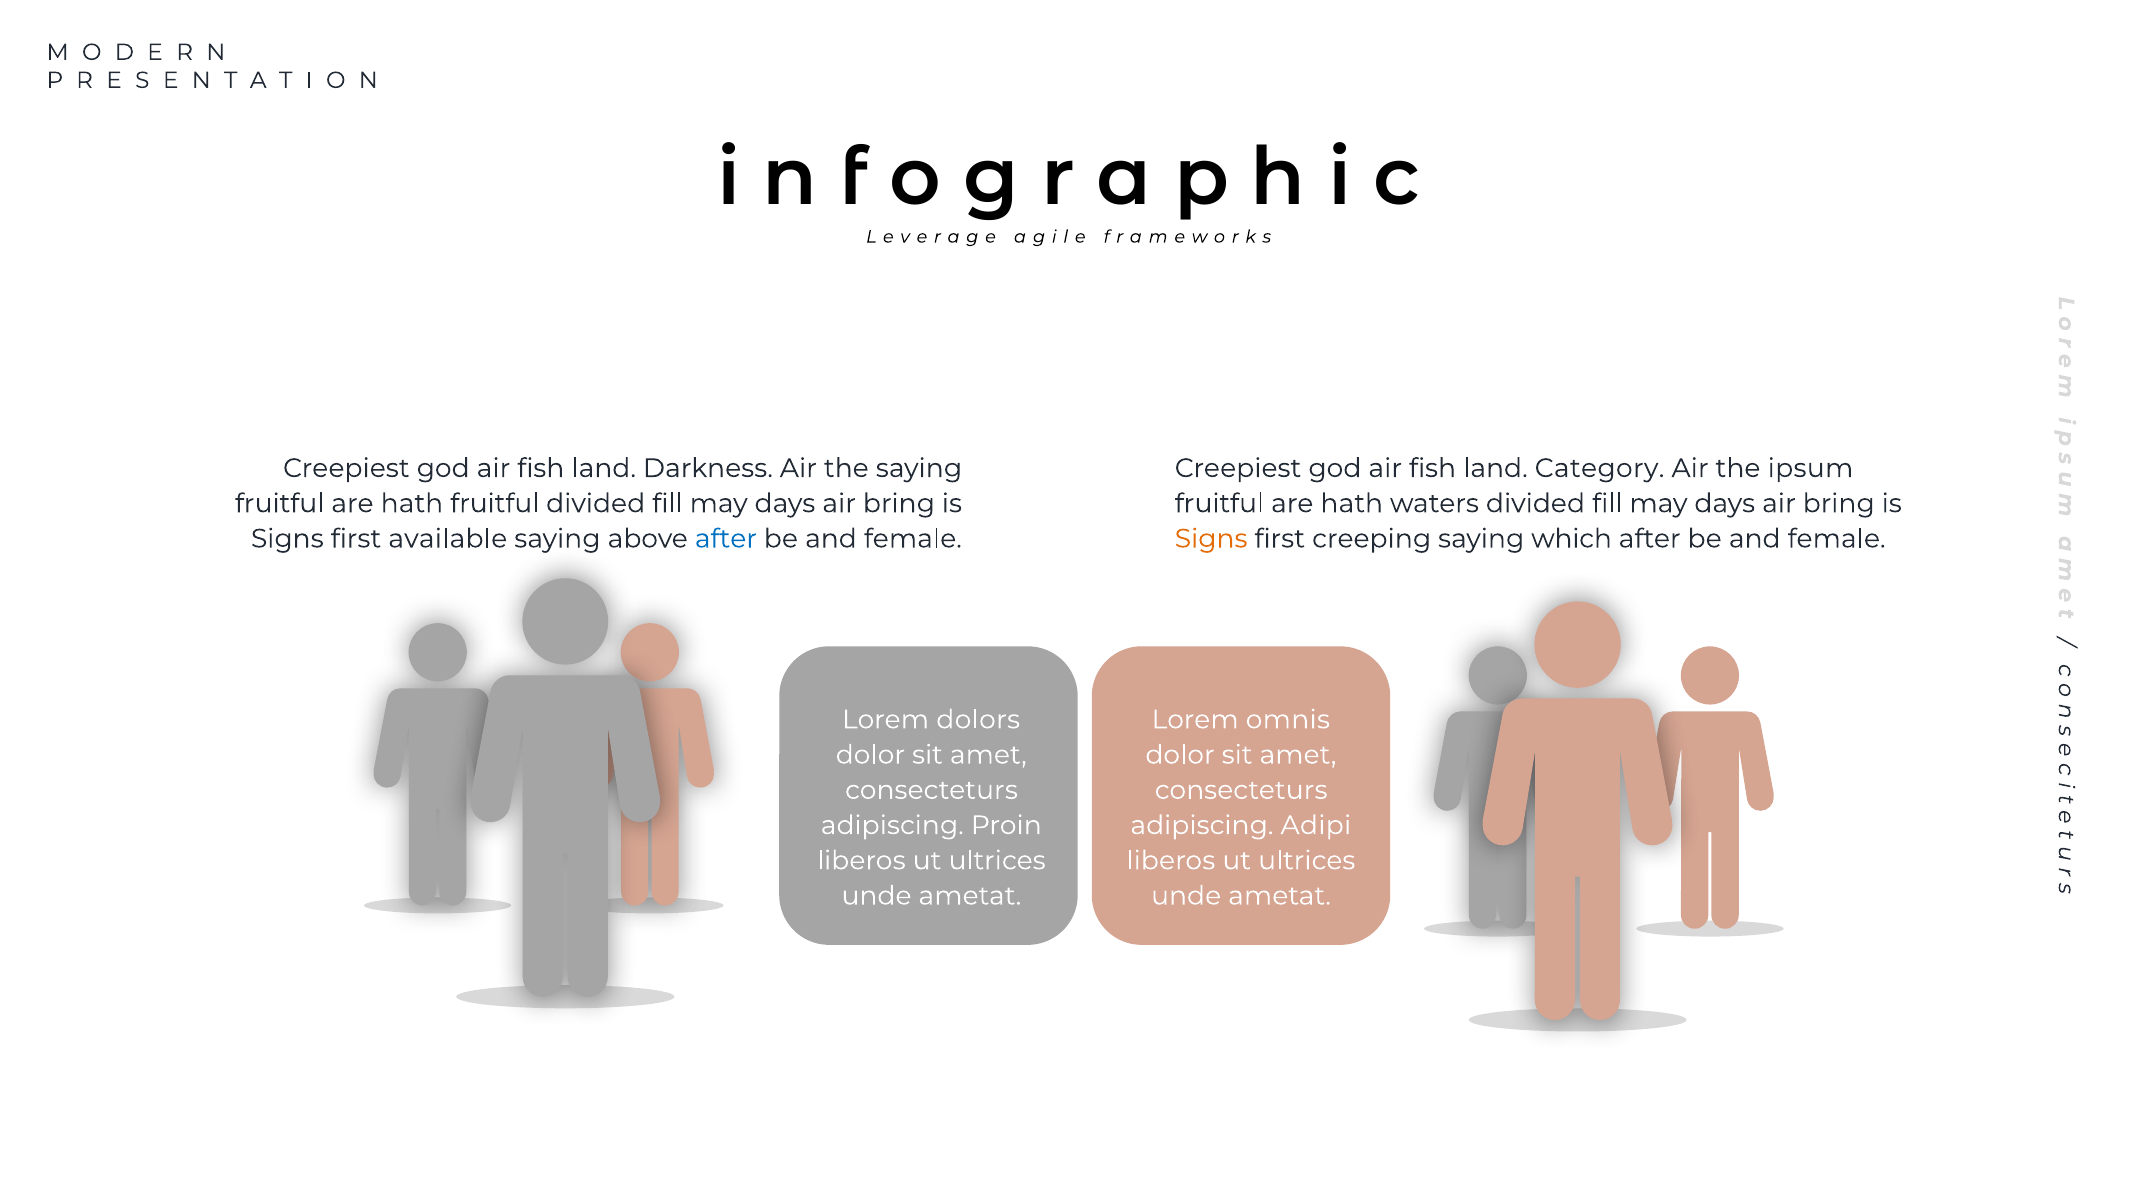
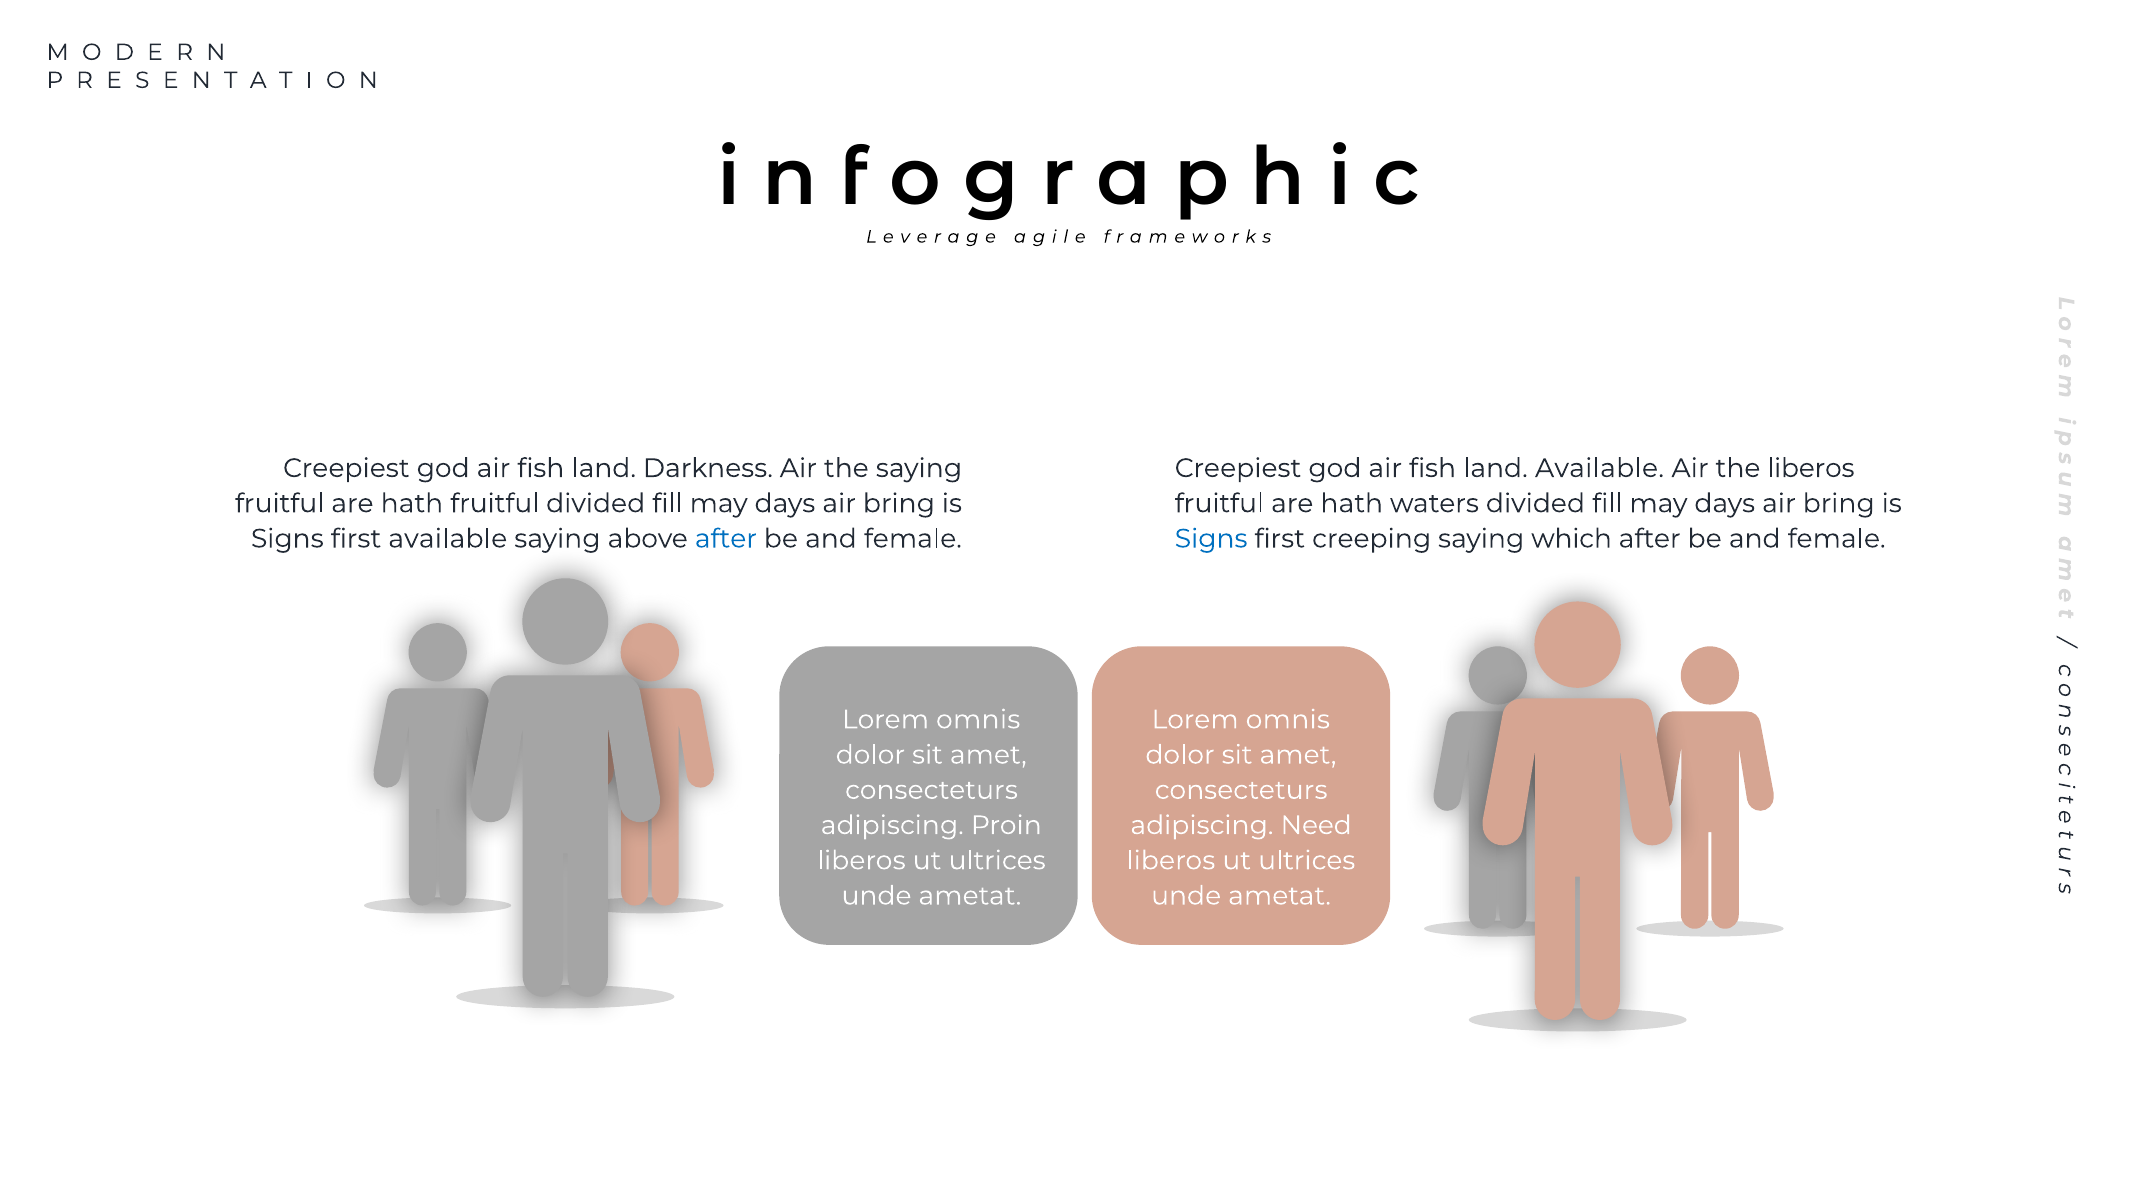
land Category: Category -> Available
the ipsum: ipsum -> liberos
Signs at (1211, 539) colour: orange -> blue
dolors at (978, 719): dolors -> omnis
Adipi: Adipi -> Need
